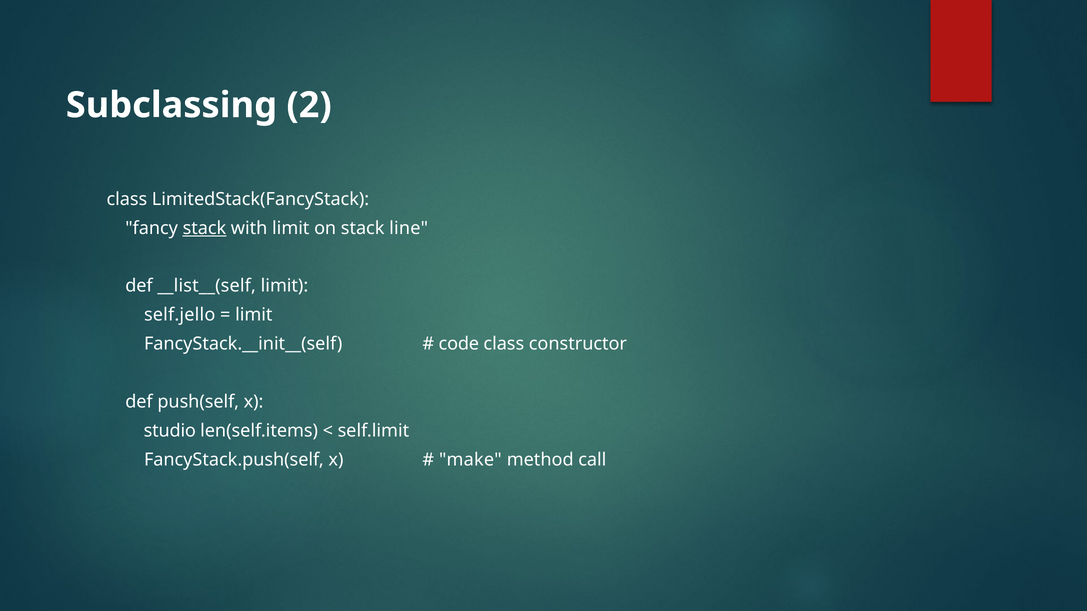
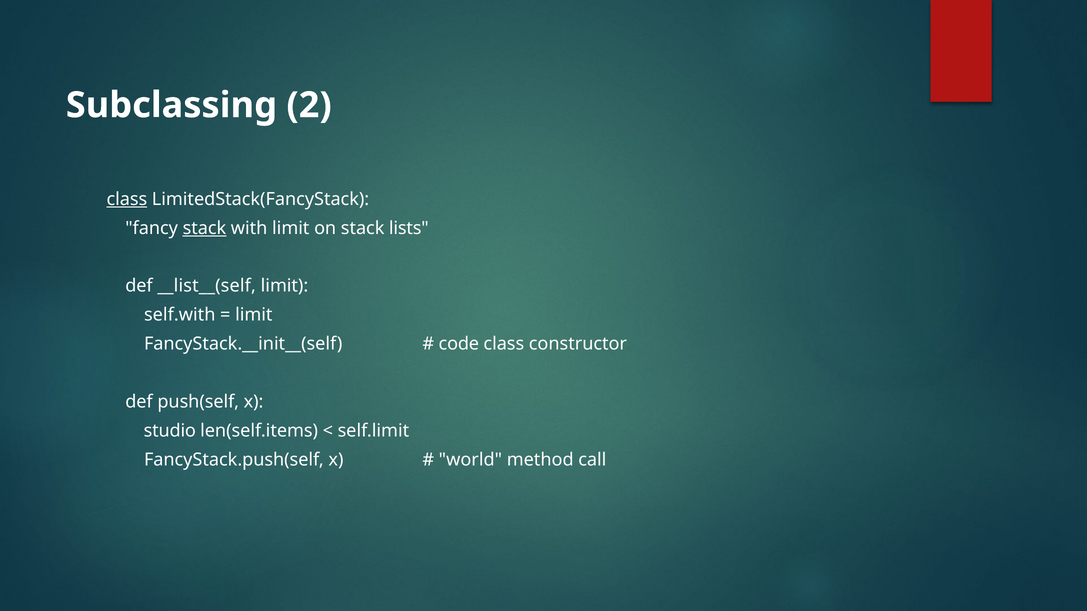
class at (127, 199) underline: none -> present
line: line -> lists
self.jello: self.jello -> self.with
make: make -> world
